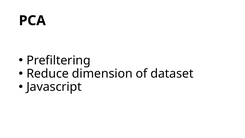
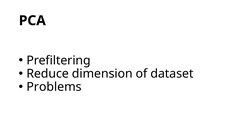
Javascript: Javascript -> Problems
